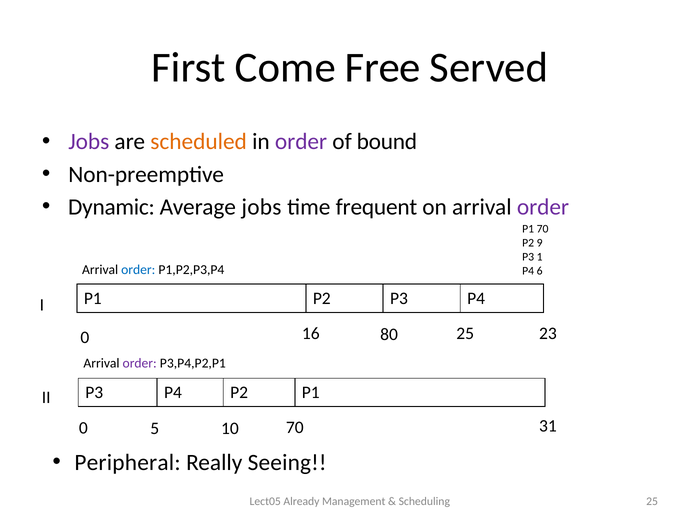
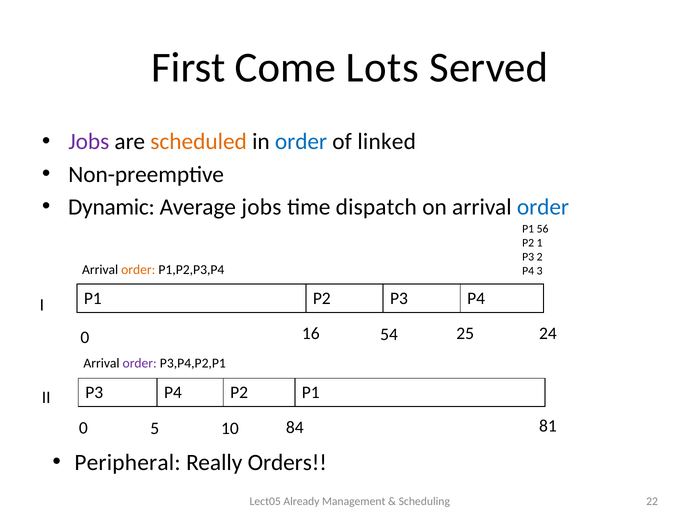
Free: Free -> Lots
order at (301, 142) colour: purple -> blue
bound: bound -> linked
frequent: frequent -> dispatch
order at (543, 207) colour: purple -> blue
P1 70: 70 -> 56
9: 9 -> 1
1: 1 -> 2
order at (138, 270) colour: blue -> orange
6: 6 -> 3
80: 80 -> 54
23: 23 -> 24
31: 31 -> 81
10 70: 70 -> 84
Seeing: Seeing -> Orders
Scheduling 25: 25 -> 22
